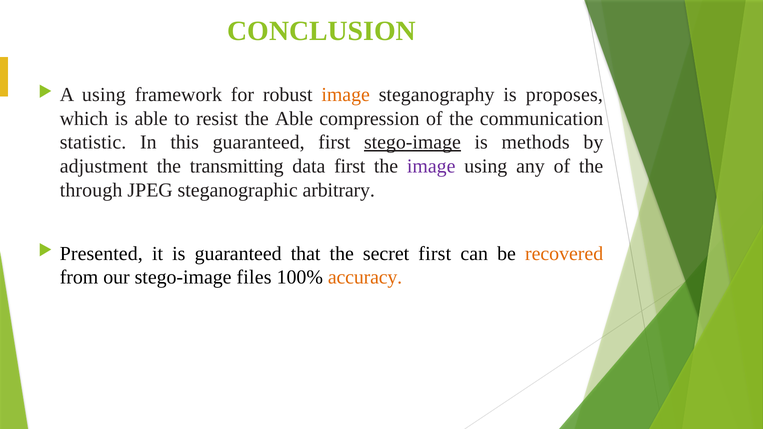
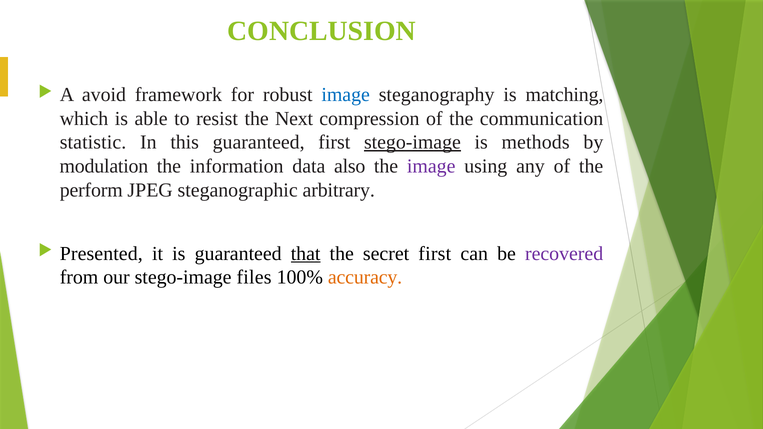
A using: using -> avoid
image at (346, 95) colour: orange -> blue
proposes: proposes -> matching
the Able: Able -> Next
adjustment: adjustment -> modulation
transmitting: transmitting -> information
data first: first -> also
through: through -> perform
that underline: none -> present
recovered colour: orange -> purple
